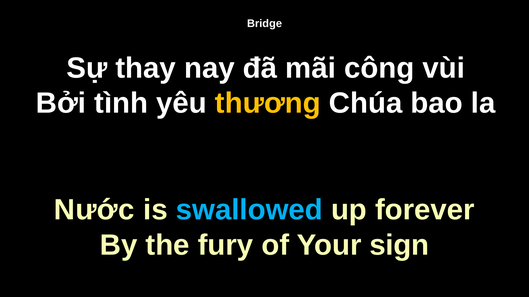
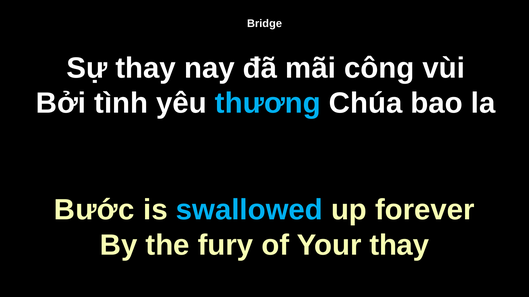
thương colour: yellow -> light blue
Nước: Nước -> Bước
Your sign: sign -> thay
